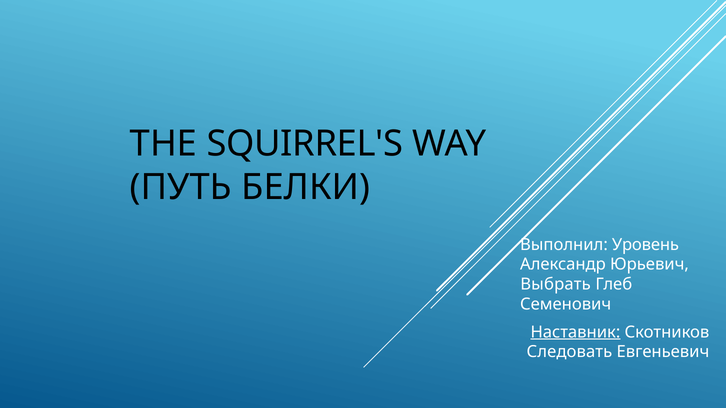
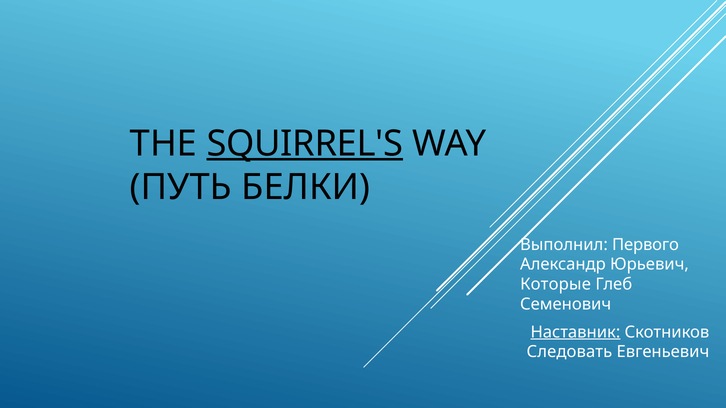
SQUIRREL'S underline: none -> present
Уровень: Уровень -> Первого
Выбрать: Выбрать -> Которые
